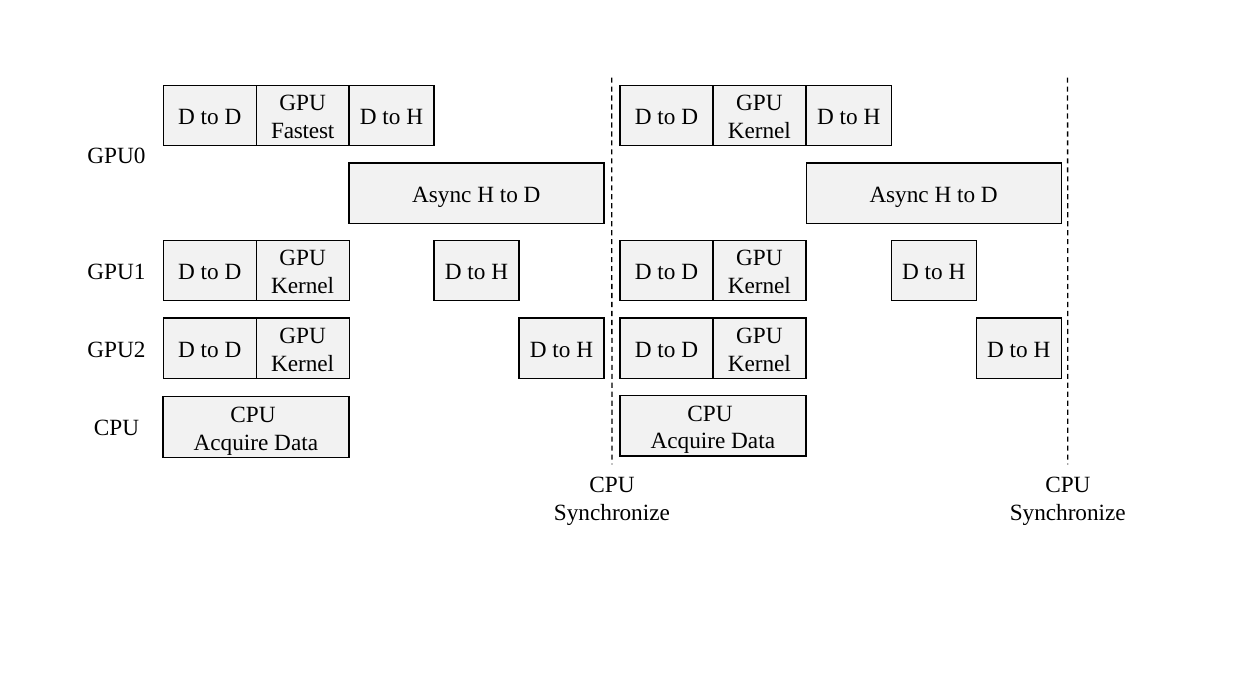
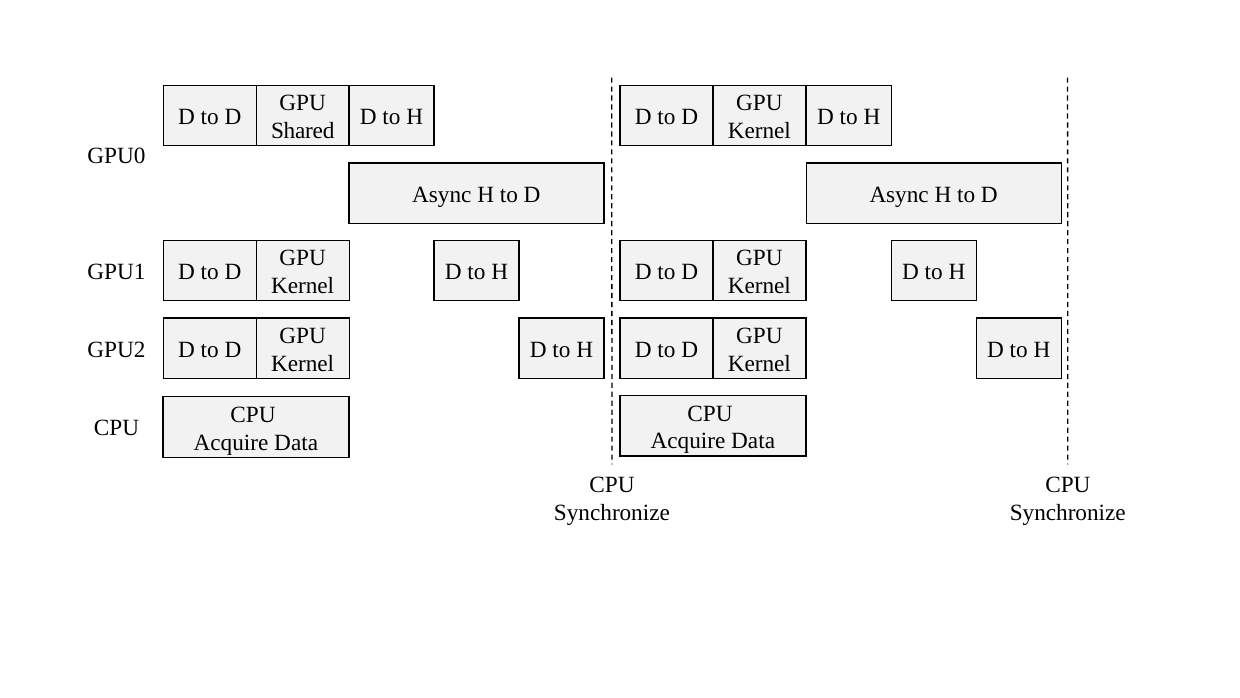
Fastest: Fastest -> Shared
